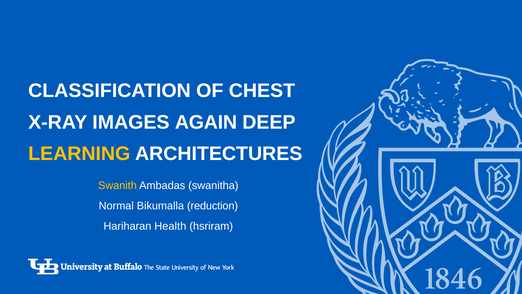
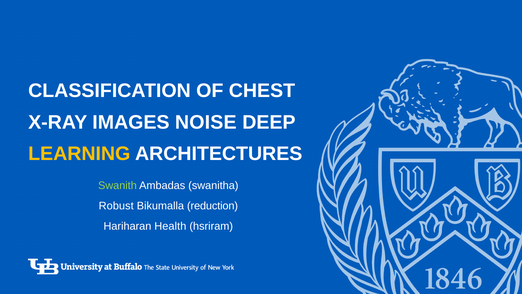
AGAIN: AGAIN -> NOISE
Swanith colour: yellow -> light green
Normal: Normal -> Robust
